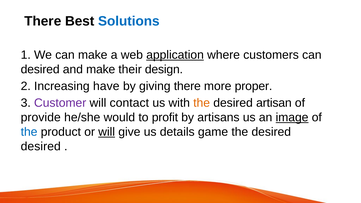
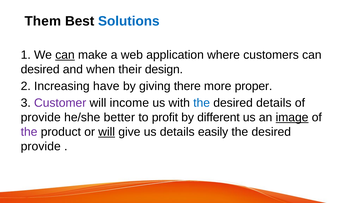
There at (43, 21): There -> Them
can at (65, 55) underline: none -> present
application underline: present -> none
and make: make -> when
contact: contact -> income
the at (202, 103) colour: orange -> blue
desired artisan: artisan -> details
would: would -> better
artisans: artisans -> different
the at (29, 132) colour: blue -> purple
game: game -> easily
desired at (41, 146): desired -> provide
